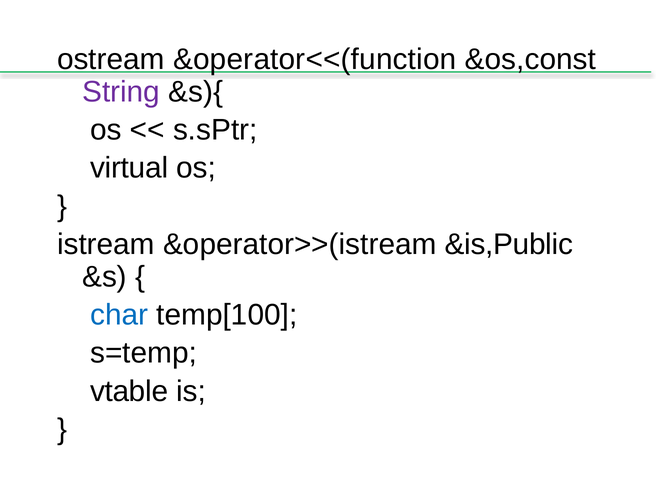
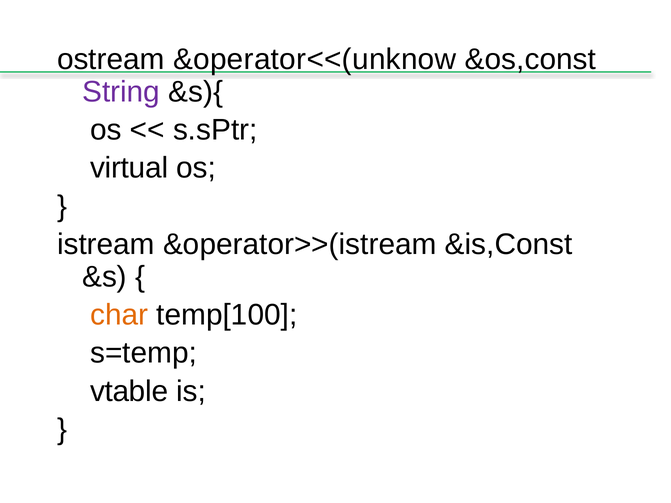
&operator<<(function: &operator<<(function -> &operator<<(unknow
&is,Public: &is,Public -> &is,Const
char colour: blue -> orange
